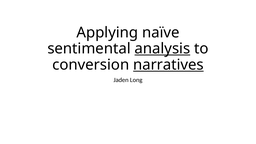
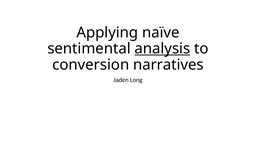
narratives underline: present -> none
